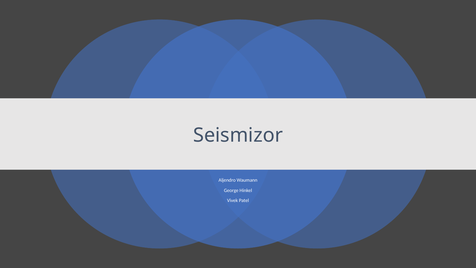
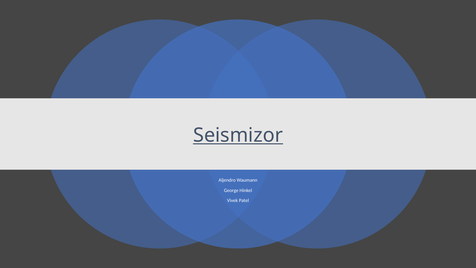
Seismizor underline: none -> present
